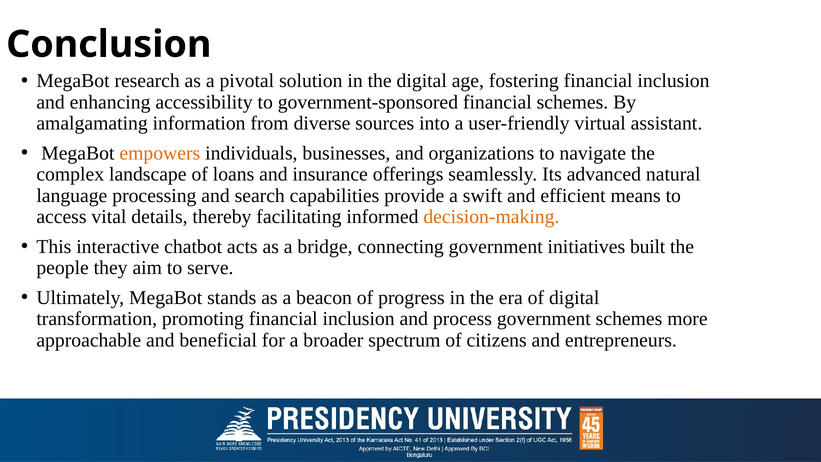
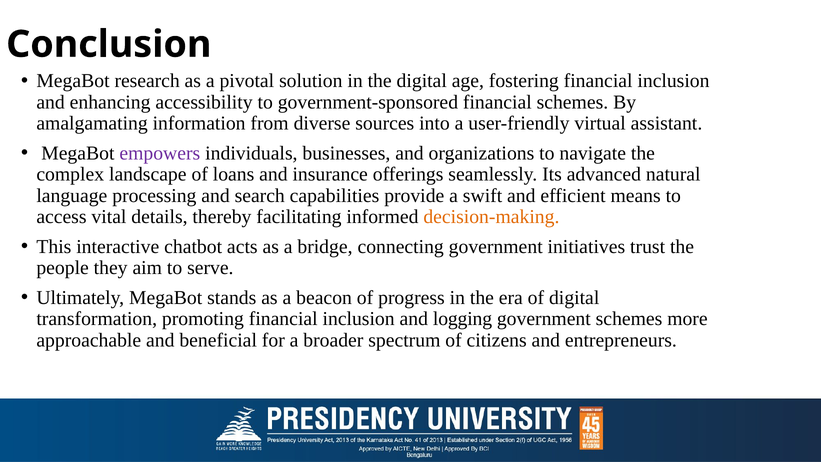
empowers colour: orange -> purple
built: built -> trust
process: process -> logging
